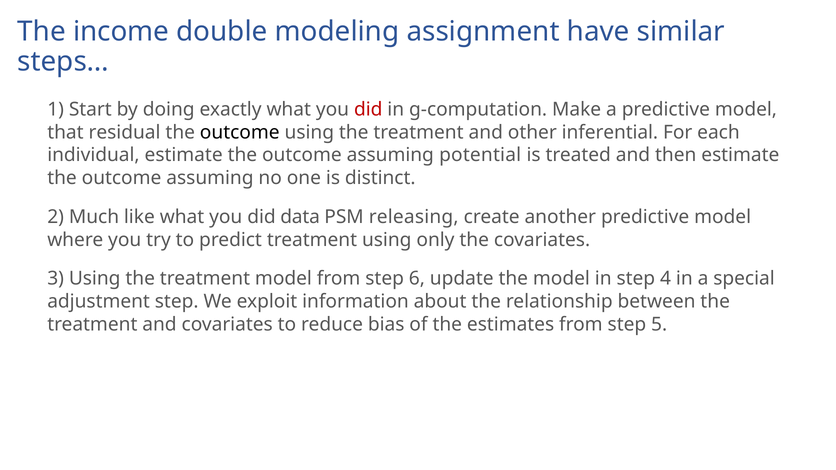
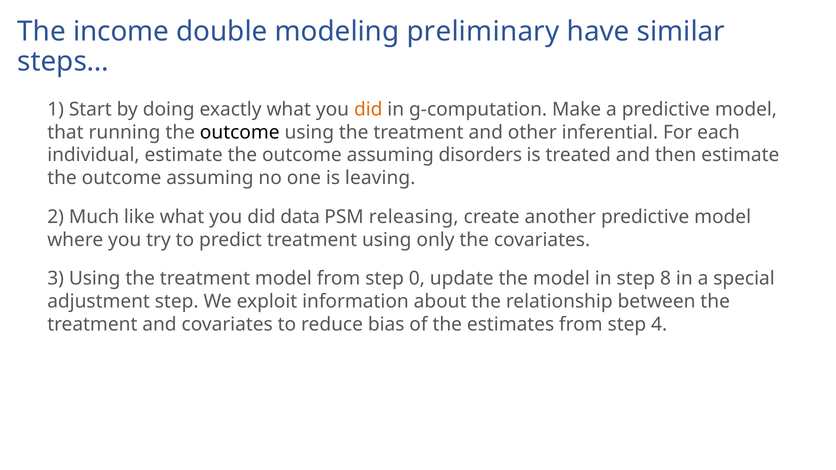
assignment: assignment -> preliminary
did at (368, 109) colour: red -> orange
residual: residual -> running
potential: potential -> disorders
distinct: distinct -> leaving
6: 6 -> 0
4: 4 -> 8
5: 5 -> 4
